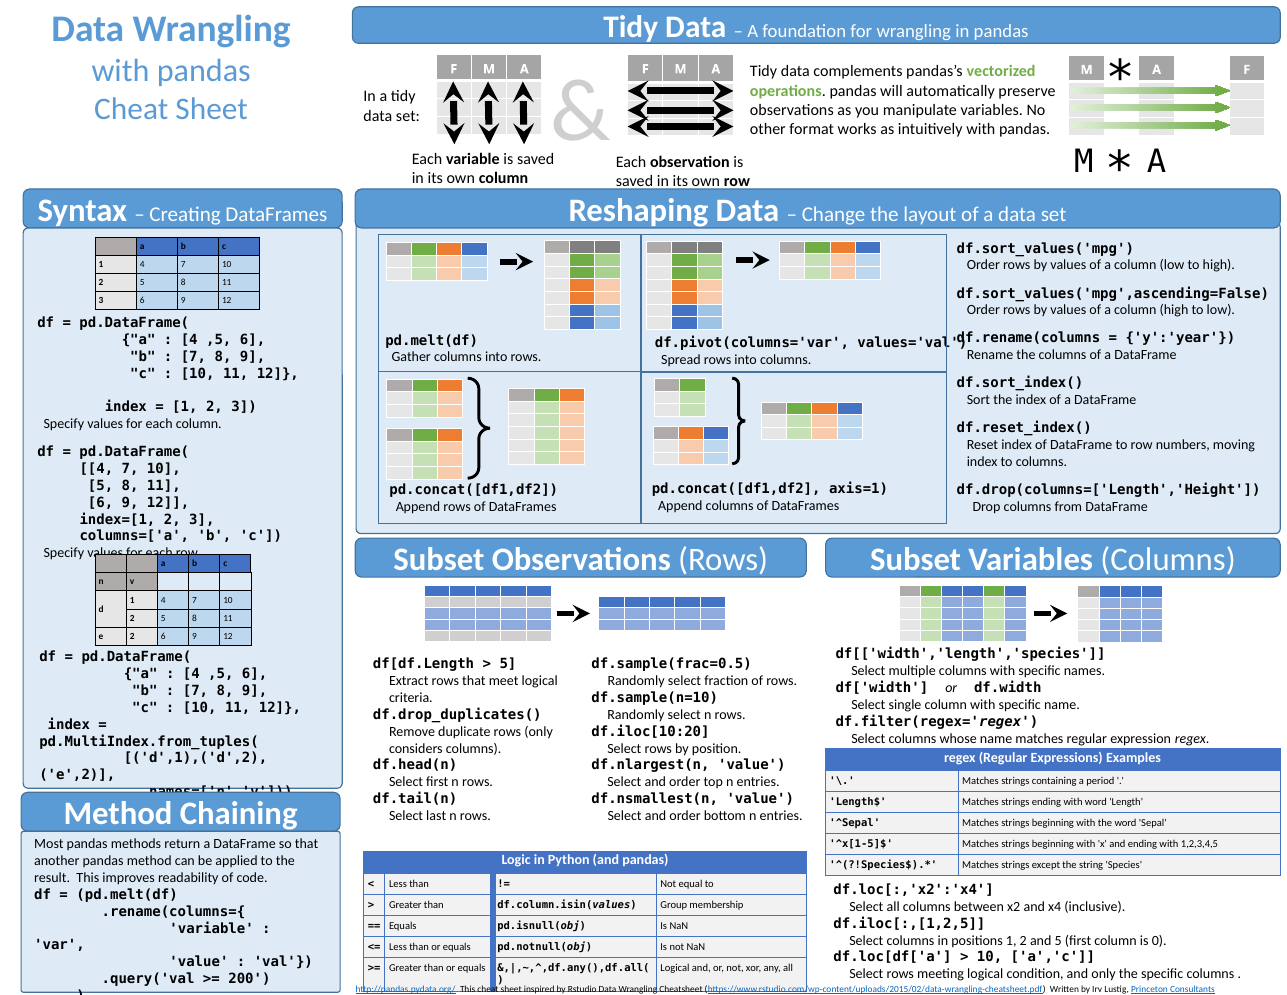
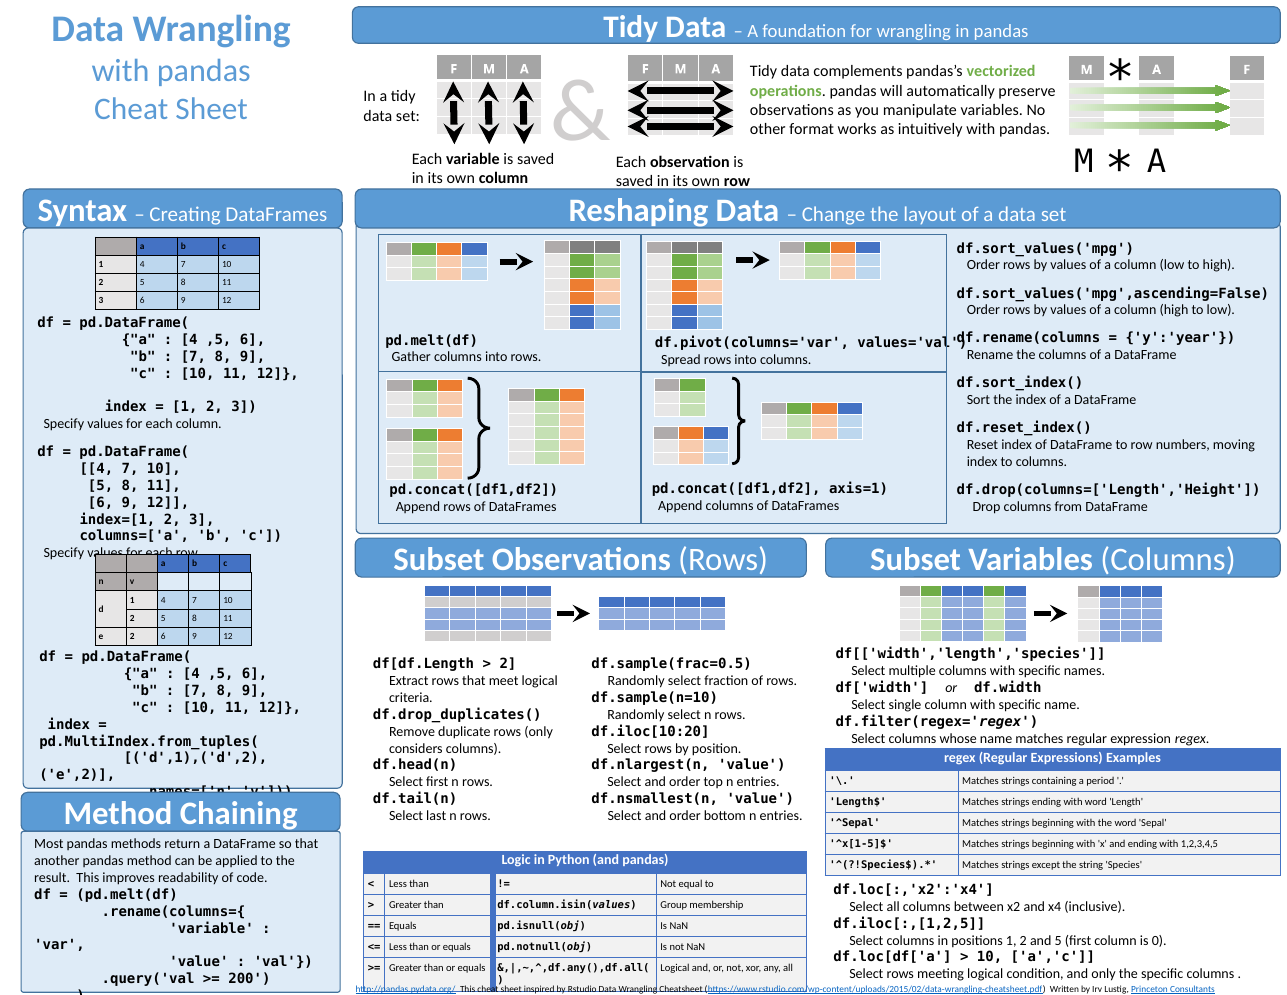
5 at (508, 664): 5 -> 2
